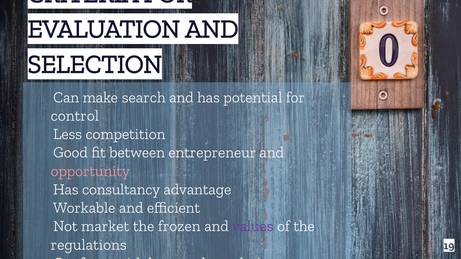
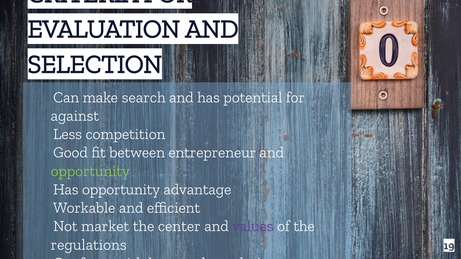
control: control -> against
opportunity at (90, 171) colour: pink -> light green
consultancy at (121, 190): consultancy -> opportunity
frozen: frozen -> center
